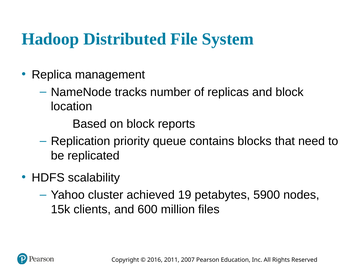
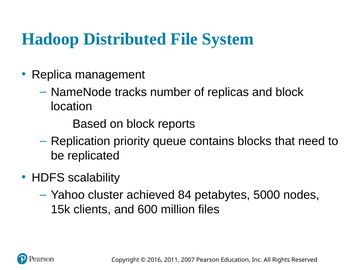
19: 19 -> 84
5900: 5900 -> 5000
